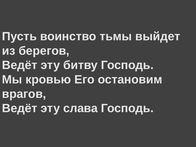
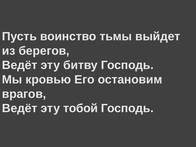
слава: слава -> тобой
